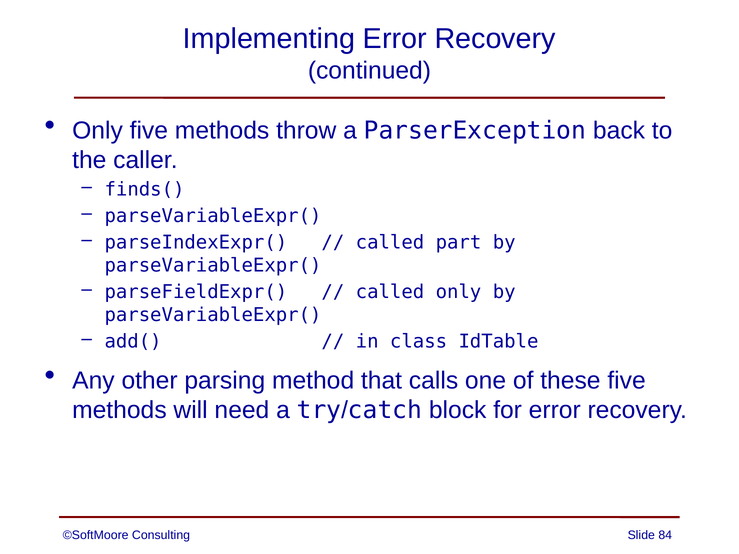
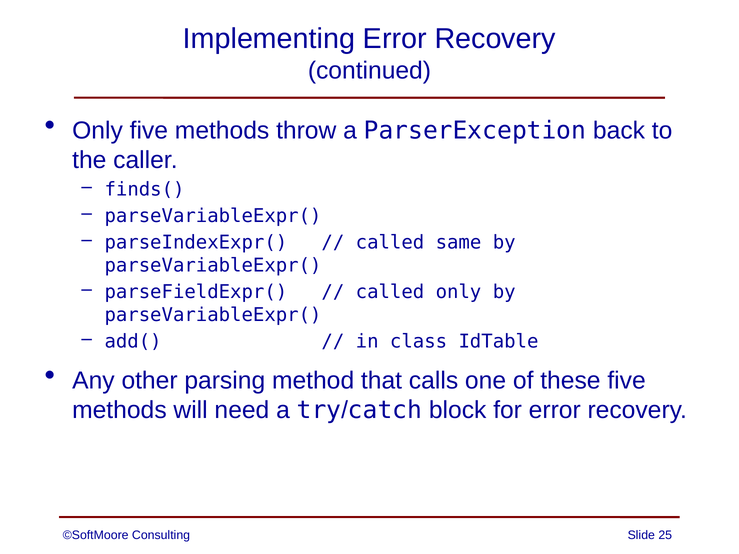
part: part -> same
84: 84 -> 25
